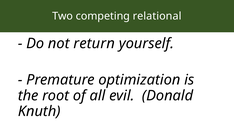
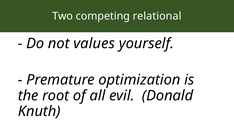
return: return -> values
